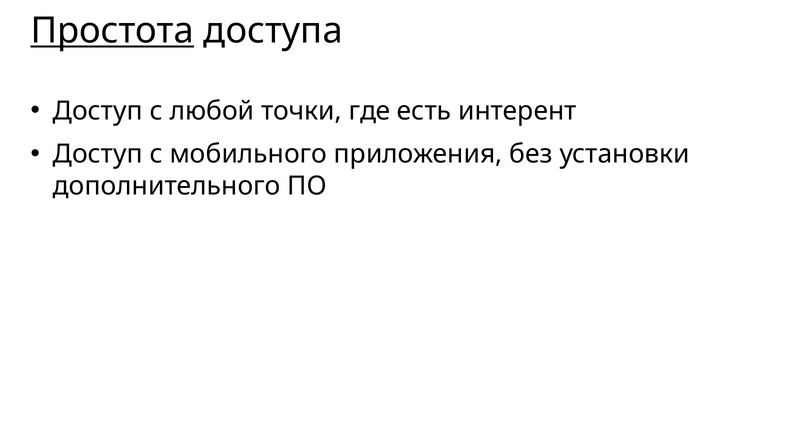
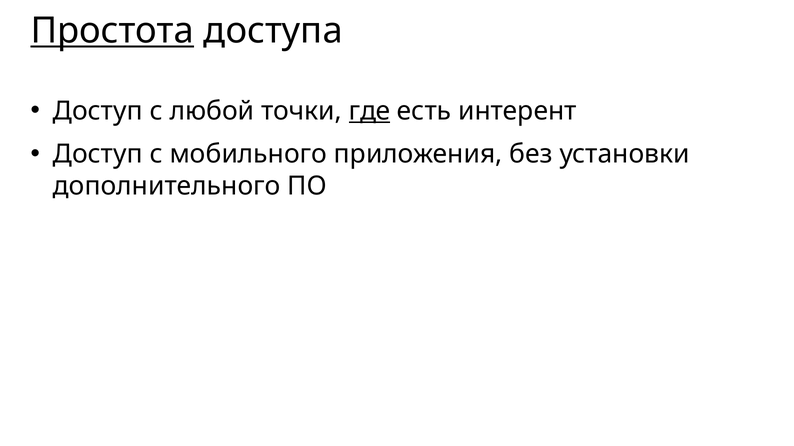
где underline: none -> present
